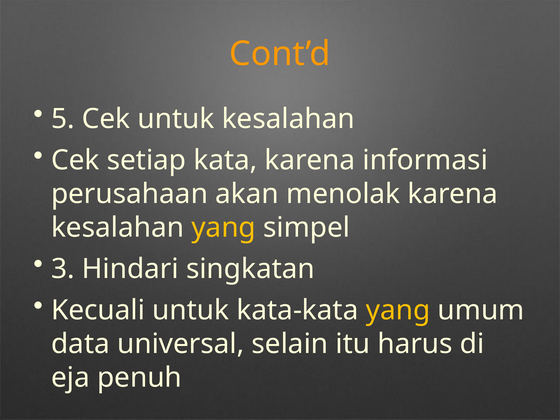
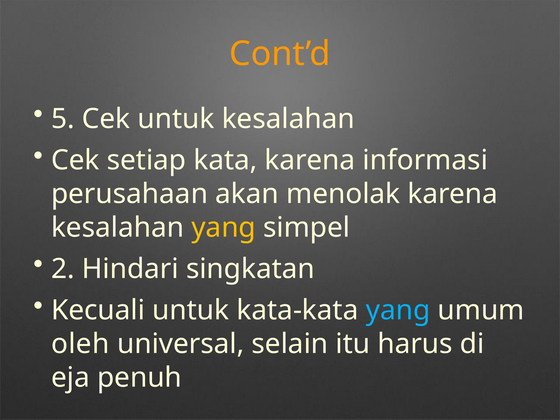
3: 3 -> 2
yang at (398, 310) colour: yellow -> light blue
data: data -> oleh
